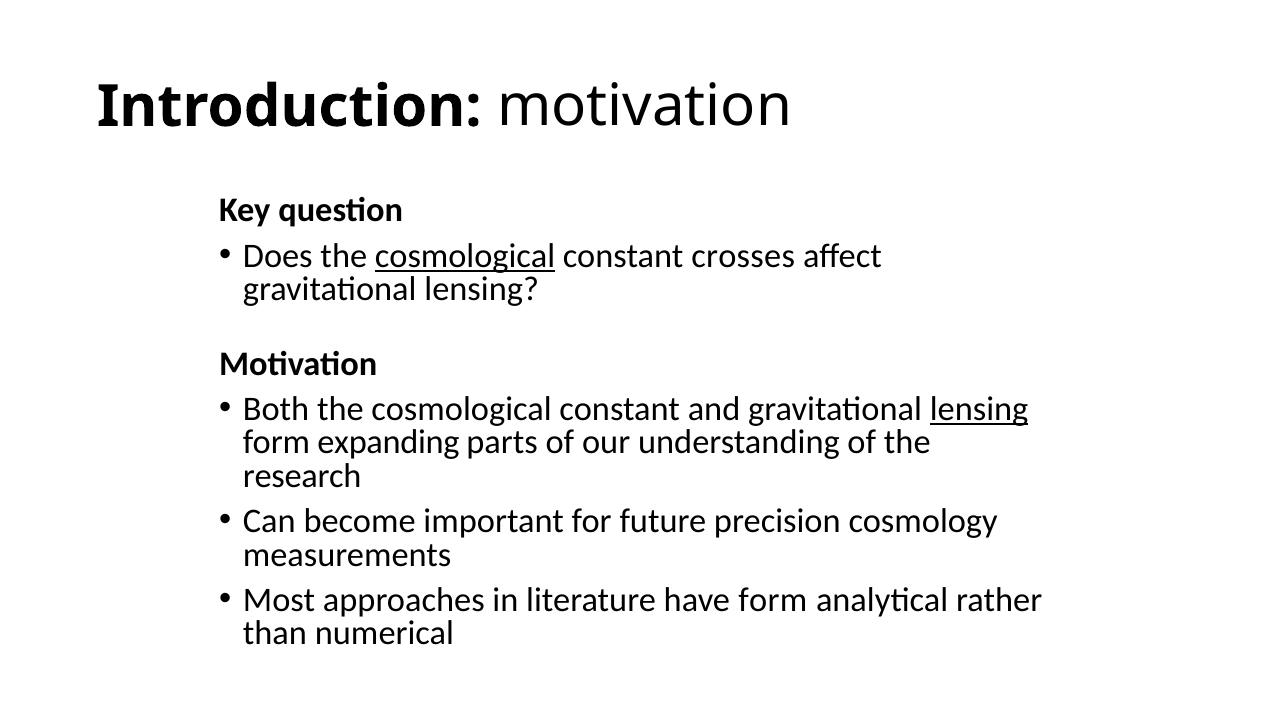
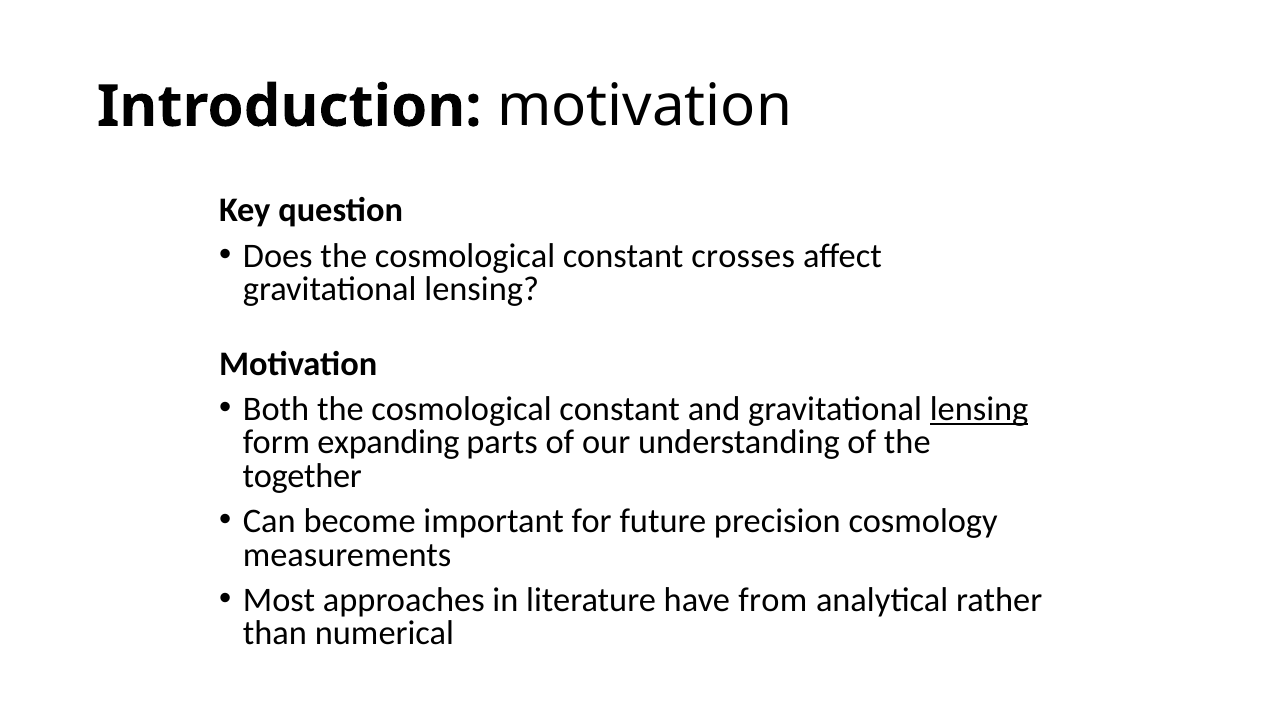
cosmological at (465, 256) underline: present -> none
research: research -> together
have form: form -> from
